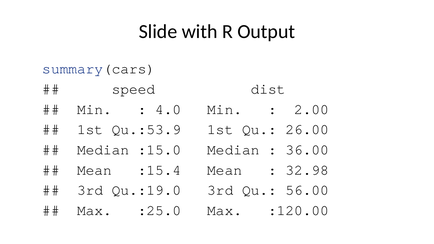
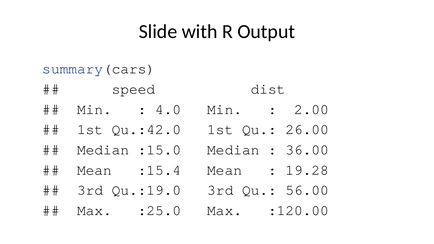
Qu.:53.9: Qu.:53.9 -> Qu.:42.0
32.98: 32.98 -> 19.28
